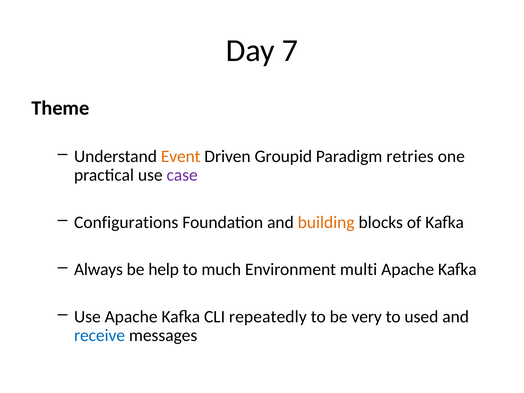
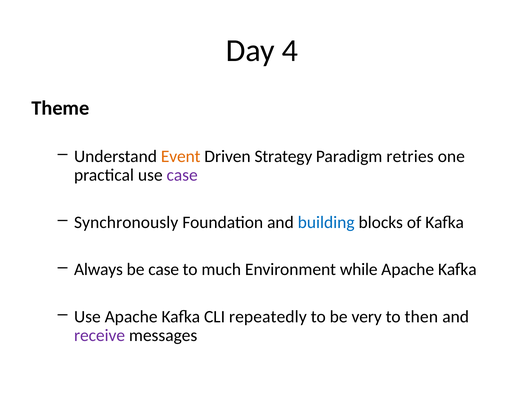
7: 7 -> 4
Groupid: Groupid -> Strategy
Configurations: Configurations -> Synchronously
building colour: orange -> blue
be help: help -> case
multi: multi -> while
used: used -> then
receive colour: blue -> purple
